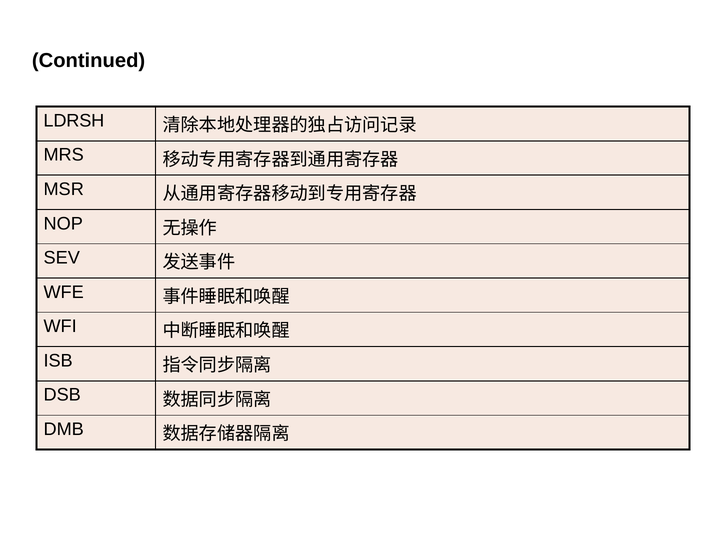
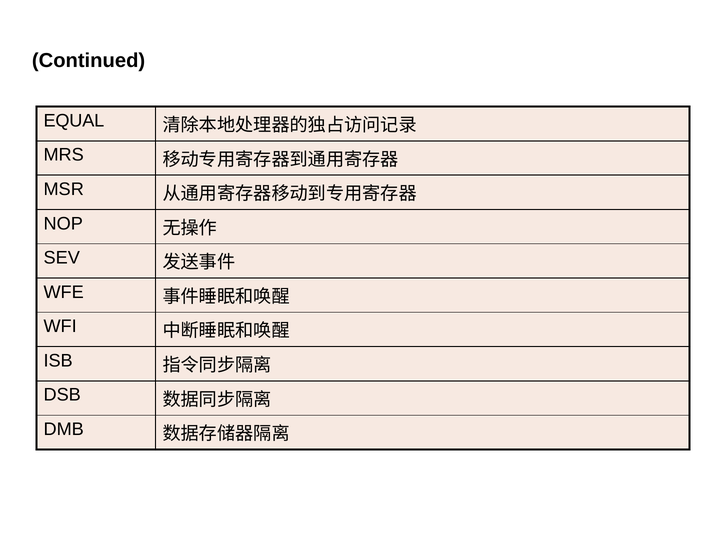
LDRSH: LDRSH -> EQUAL
